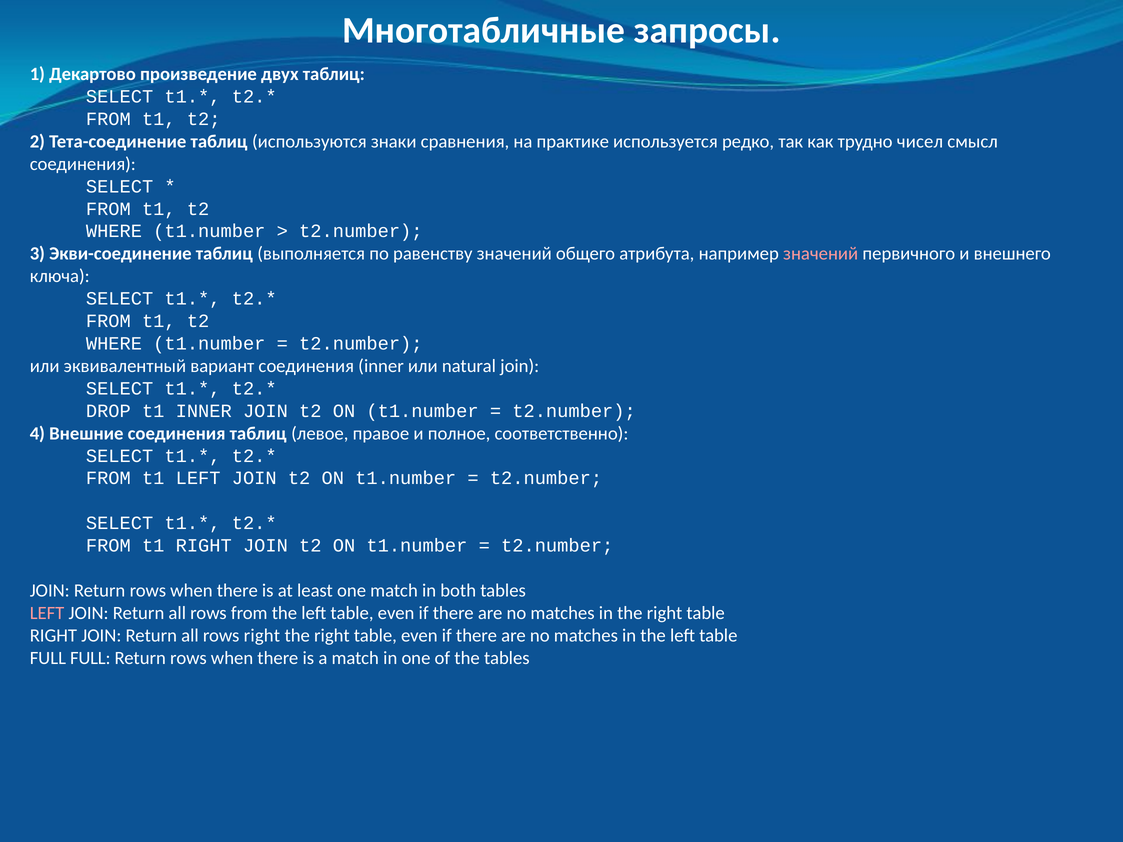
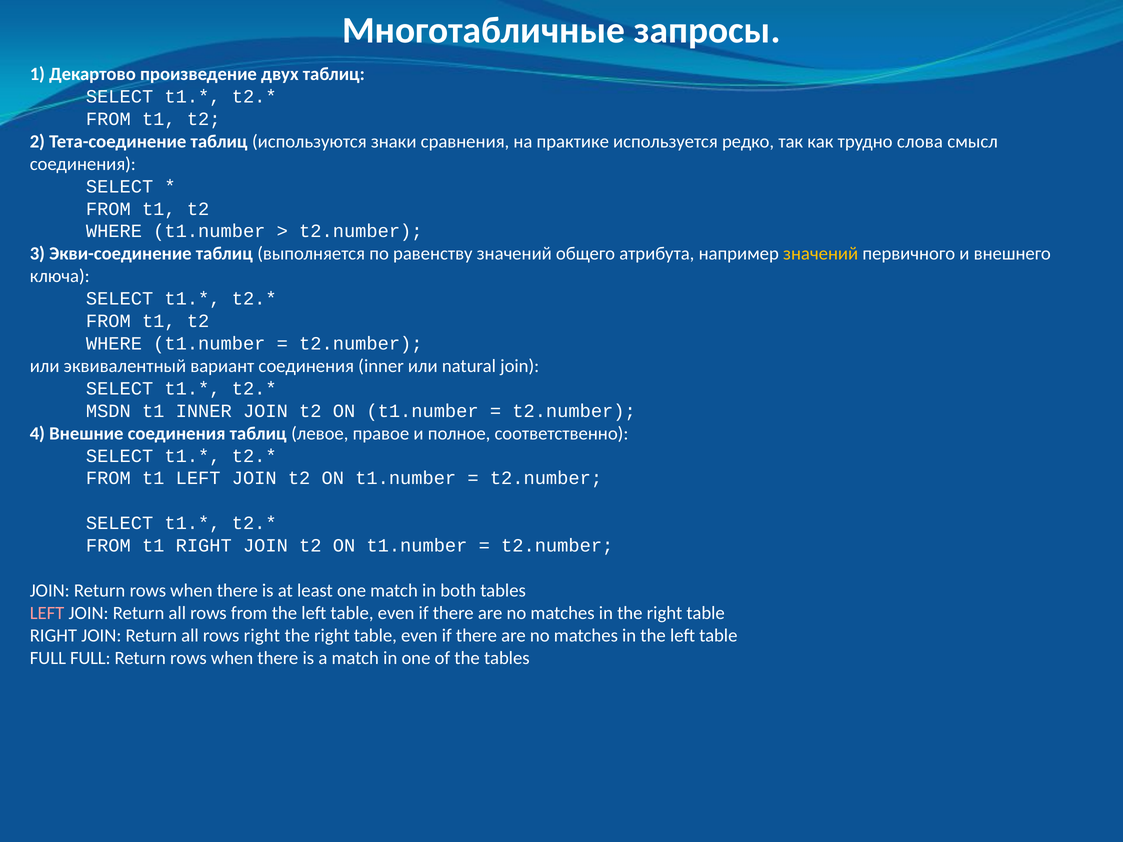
чисел: чисел -> слова
значений at (821, 254) colour: pink -> yellow
DROP: DROP -> MSDN
